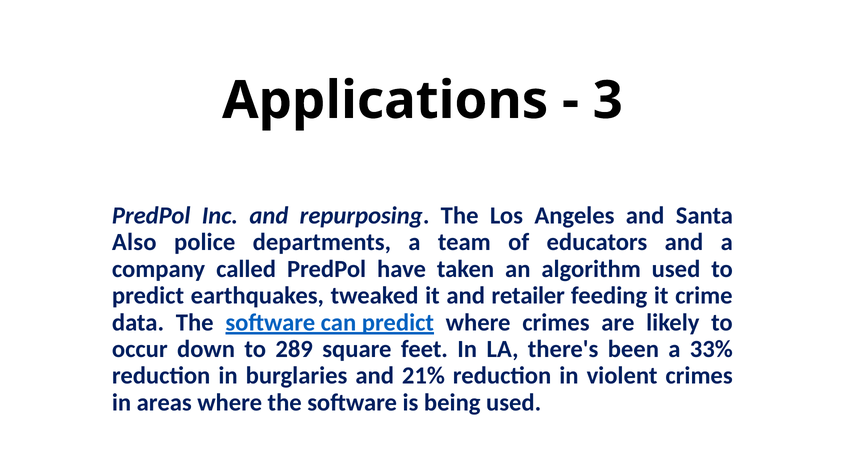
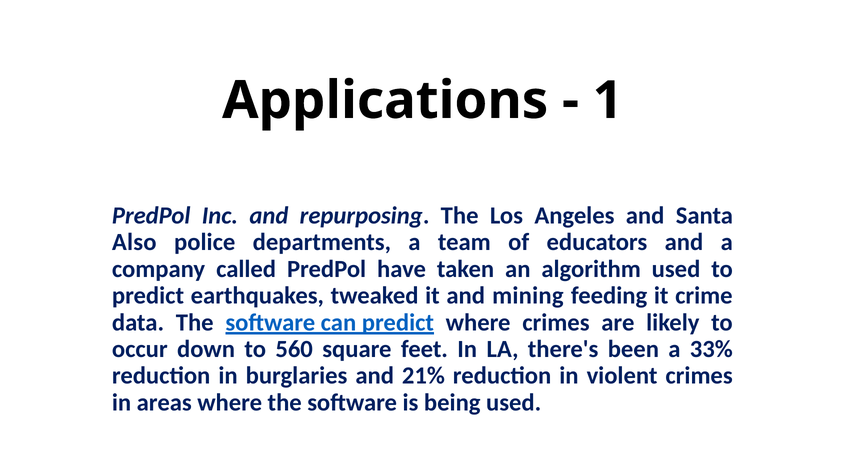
3: 3 -> 1
retailer: retailer -> mining
289: 289 -> 560
